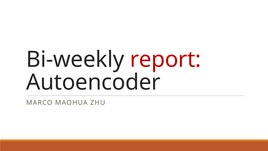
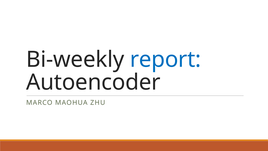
report colour: red -> blue
